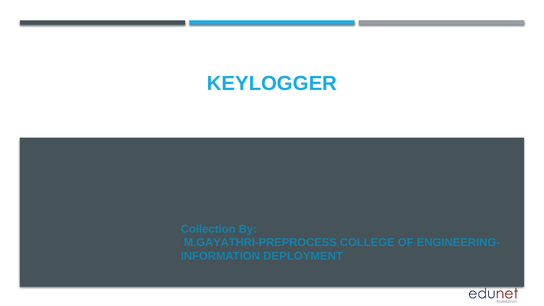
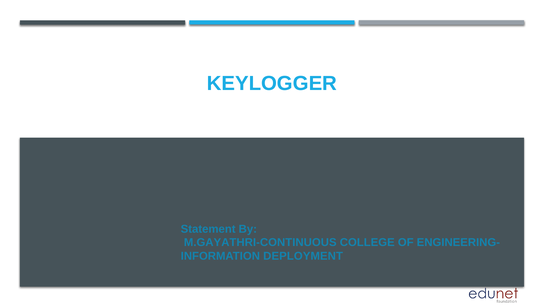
Collection: Collection -> Statement
M.GAYATHRI-PREPROCESS: M.GAYATHRI-PREPROCESS -> M.GAYATHRI-CONTINUOUS
